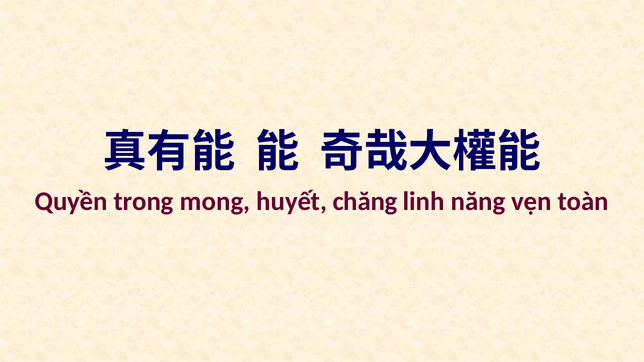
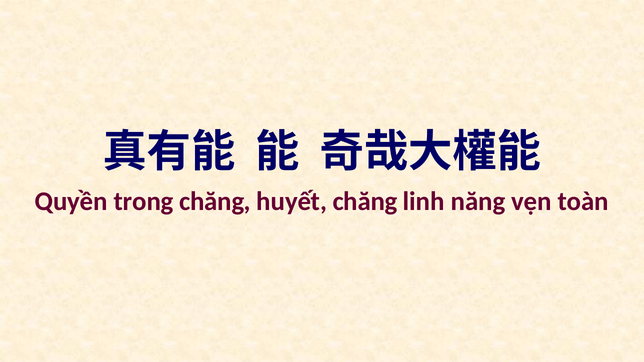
trong mong: mong -> chăng
